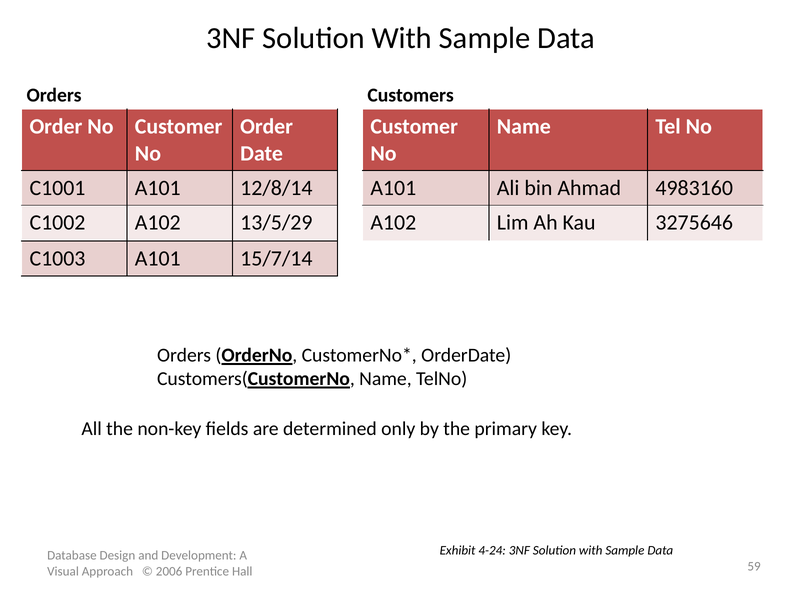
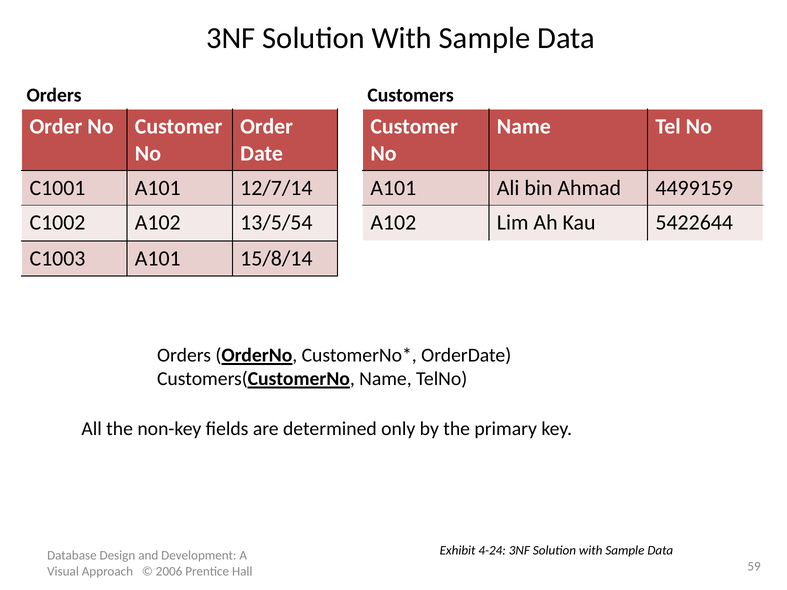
12/8/14: 12/8/14 -> 12/7/14
4983160: 4983160 -> 4499159
13/5/29: 13/5/29 -> 13/5/54
3275646: 3275646 -> 5422644
15/7/14: 15/7/14 -> 15/8/14
